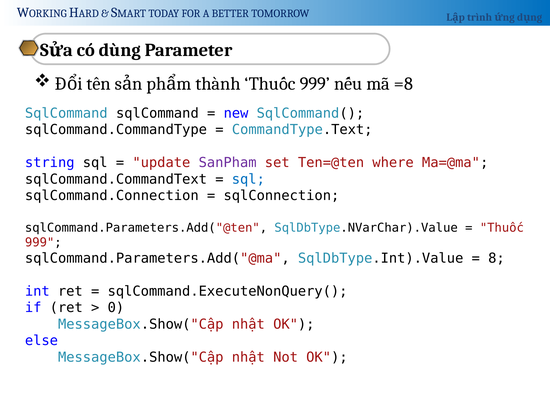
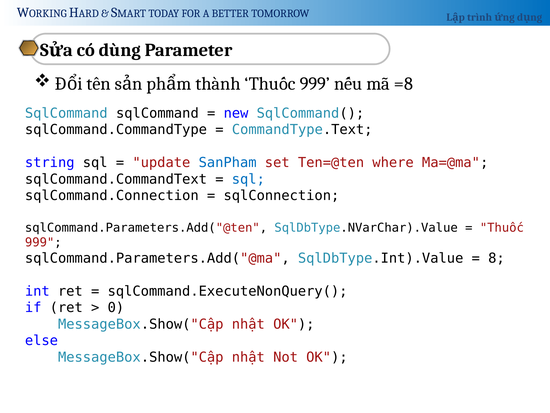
SanPham colour: purple -> blue
